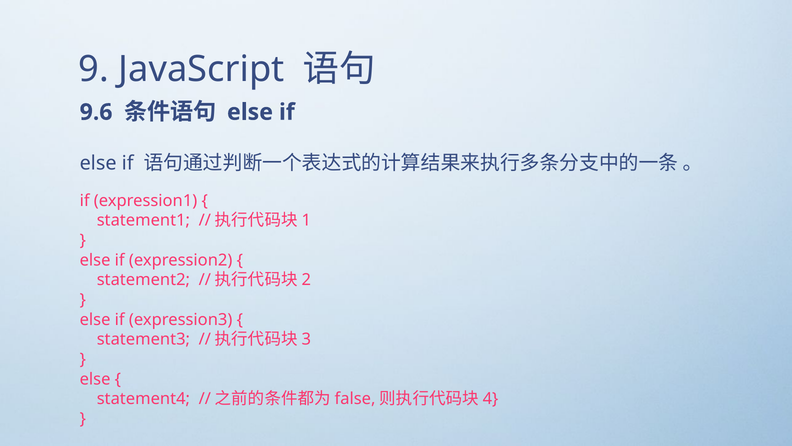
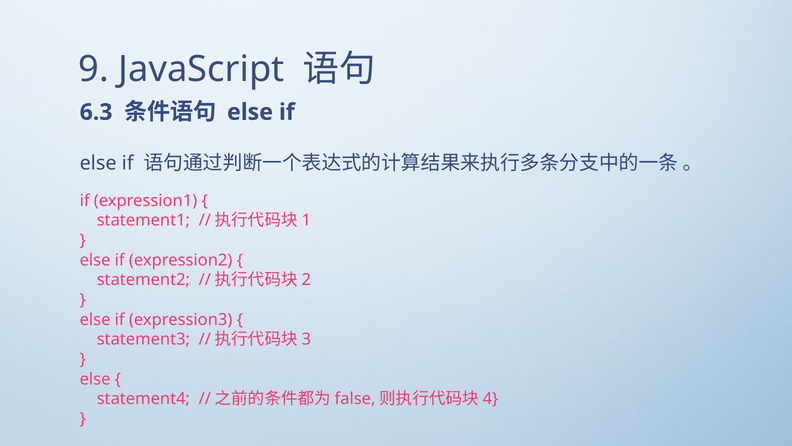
9.6: 9.6 -> 6.3
